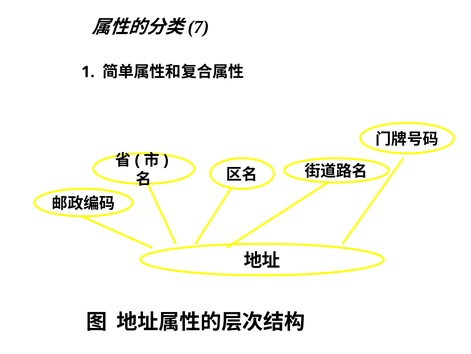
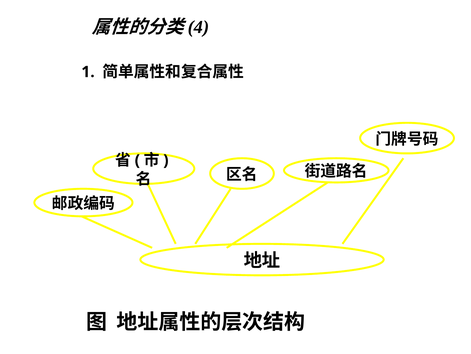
7: 7 -> 4
